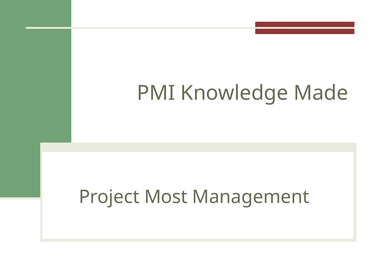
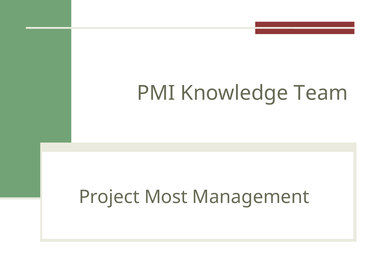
Made: Made -> Team
